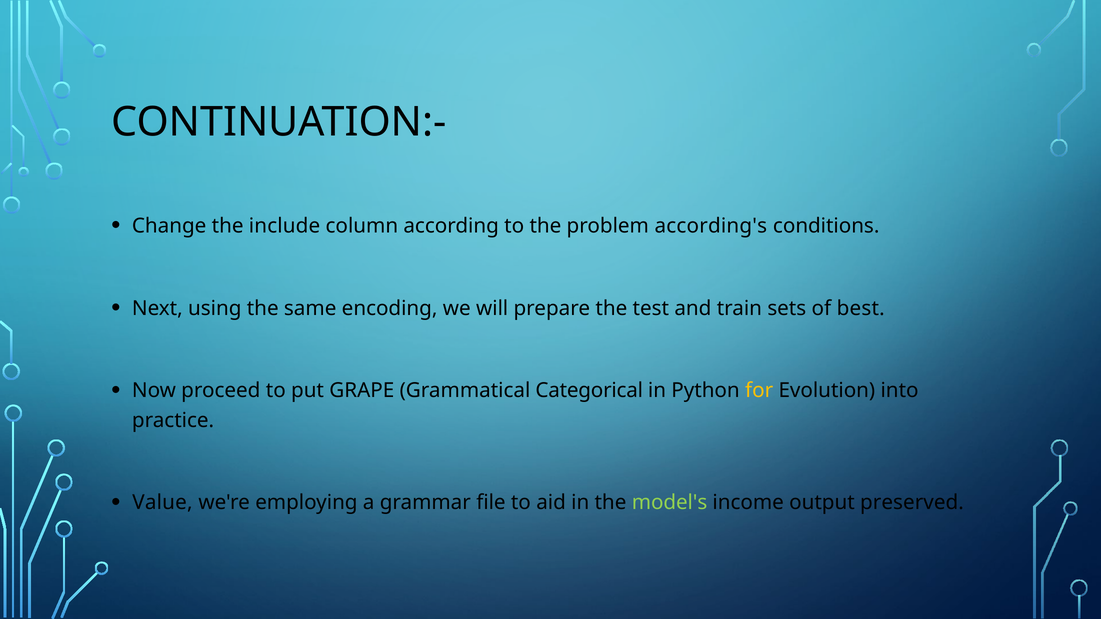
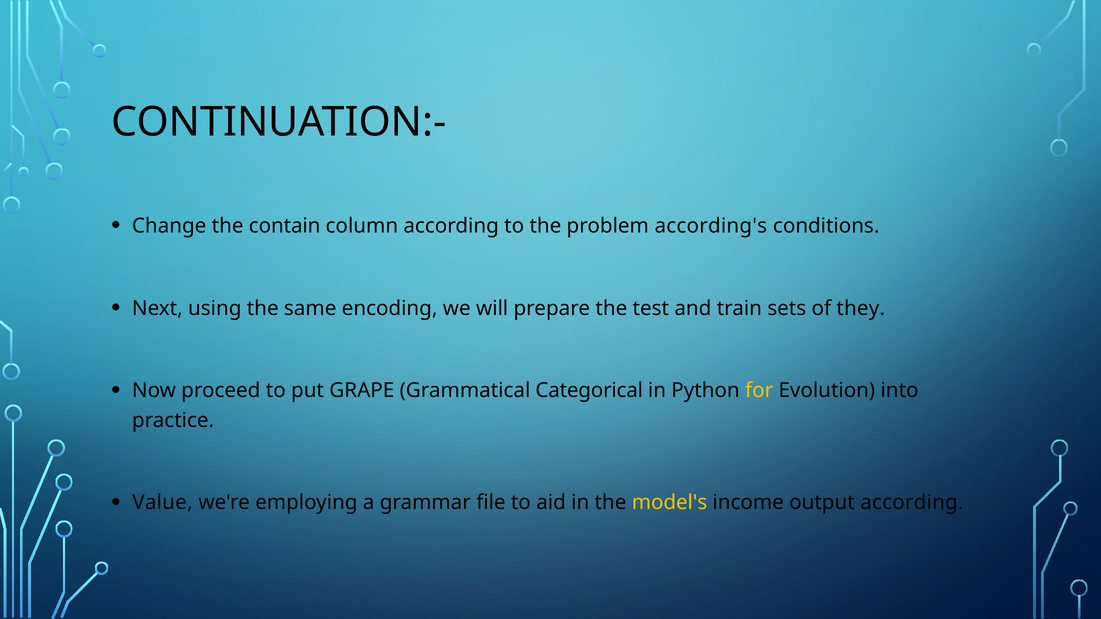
include: include -> contain
best: best -> they
model's colour: light green -> yellow
output preserved: preserved -> according
